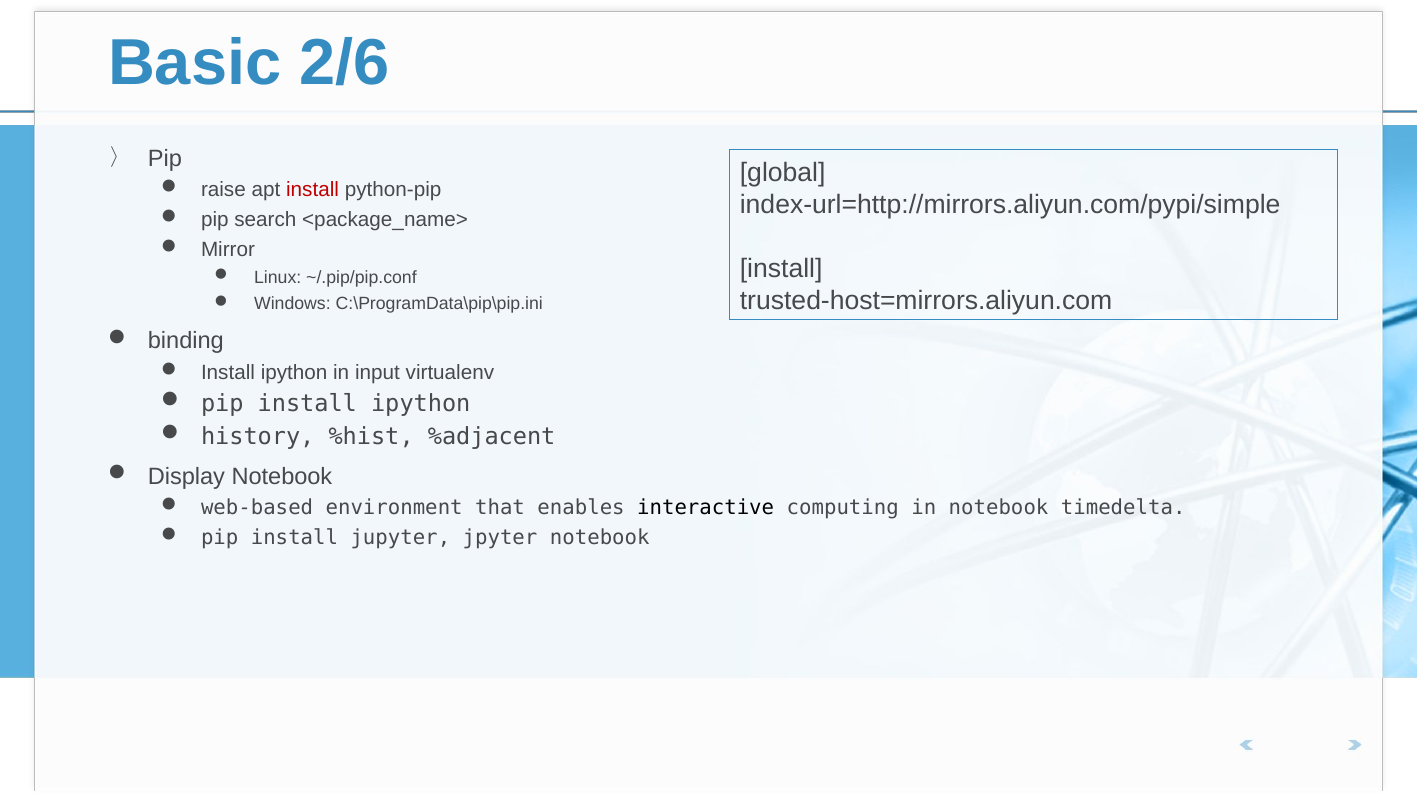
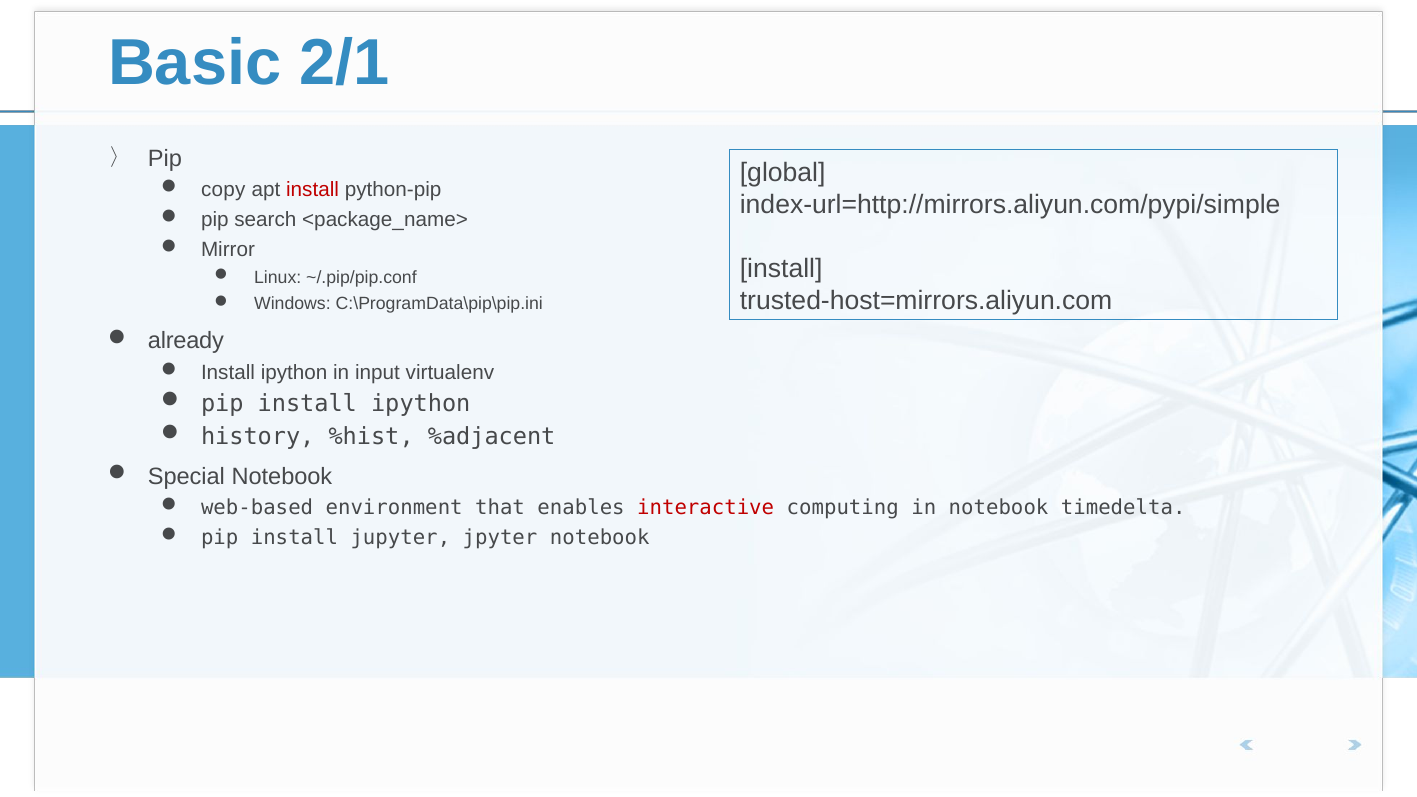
2/6: 2/6 -> 2/1
raise: raise -> copy
binding: binding -> already
Display: Display -> Special
interactive colour: black -> red
